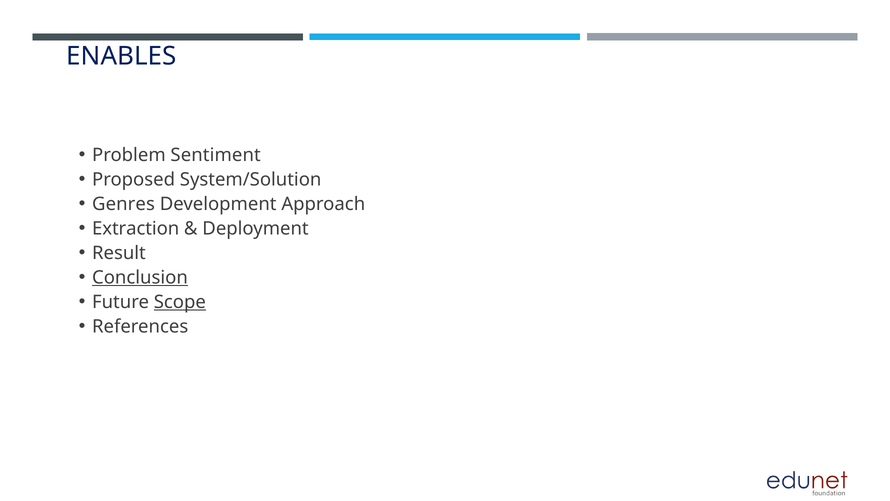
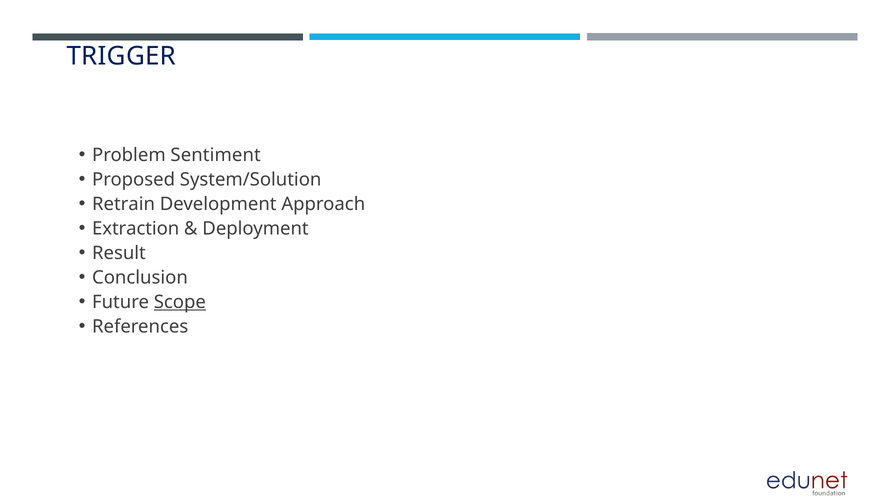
ENABLES: ENABLES -> TRIGGER
Genres: Genres -> Retrain
Conclusion underline: present -> none
